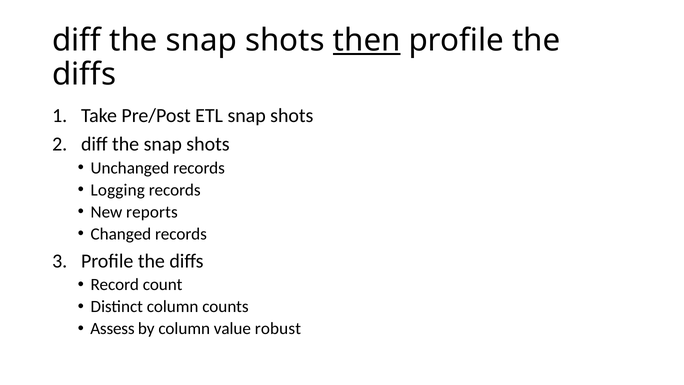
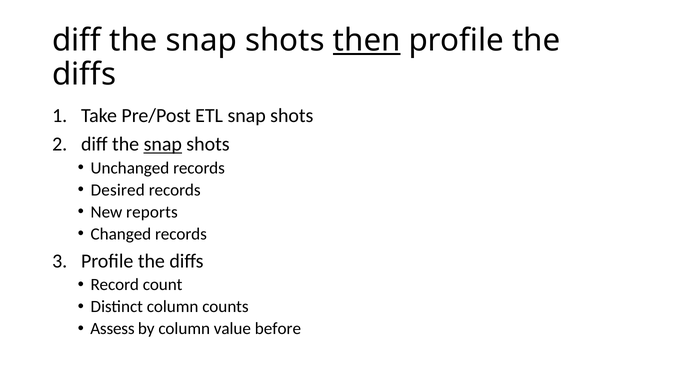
snap at (163, 144) underline: none -> present
Logging: Logging -> Desired
robust: robust -> before
